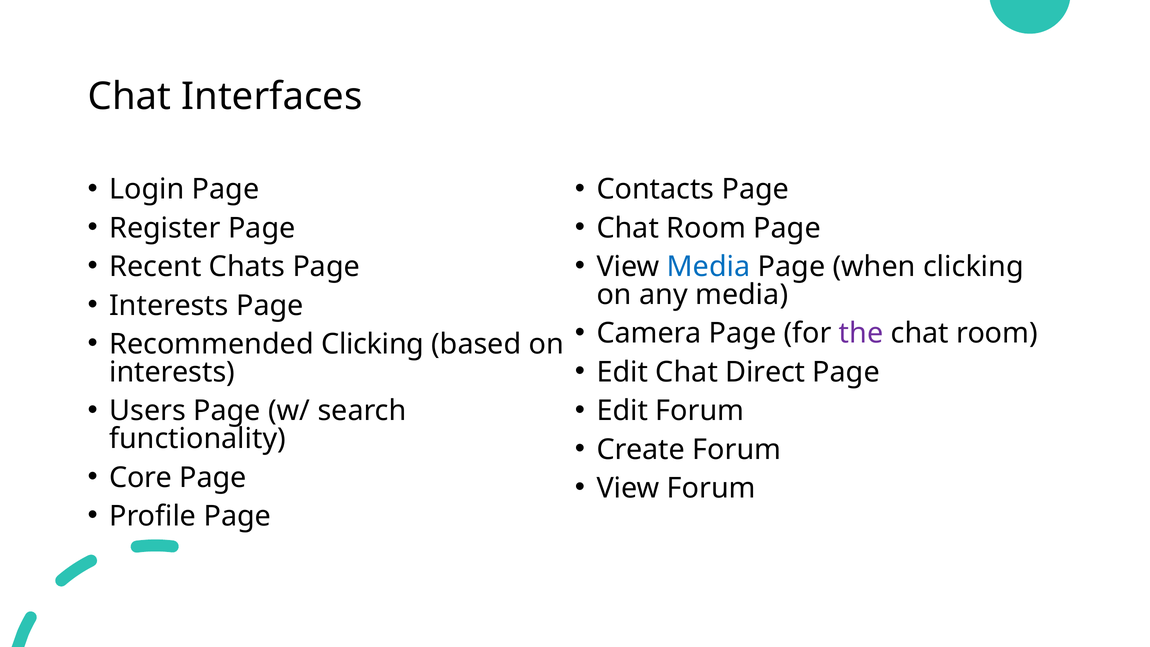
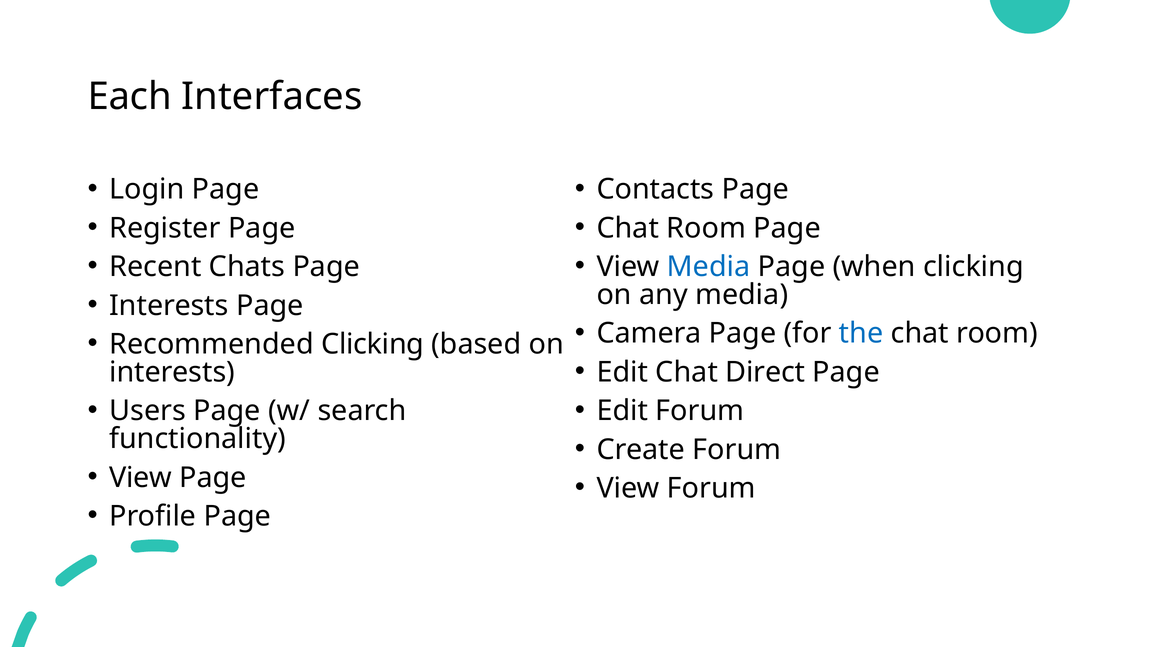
Chat at (129, 97): Chat -> Each
the colour: purple -> blue
Core at (141, 478): Core -> View
